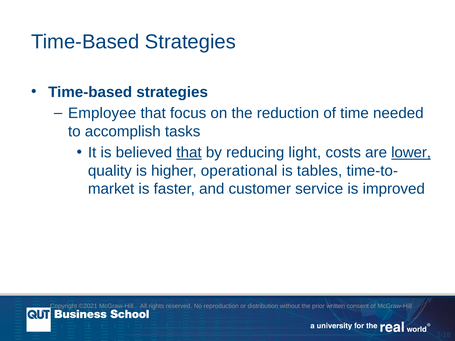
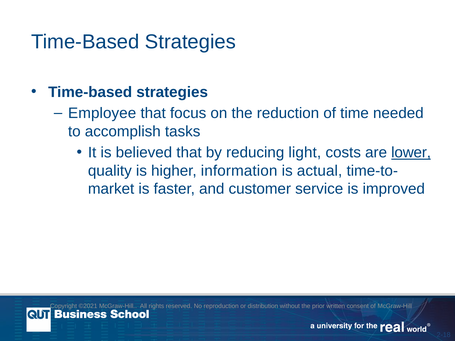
that at (189, 153) underline: present -> none
operational: operational -> information
tables: tables -> actual
